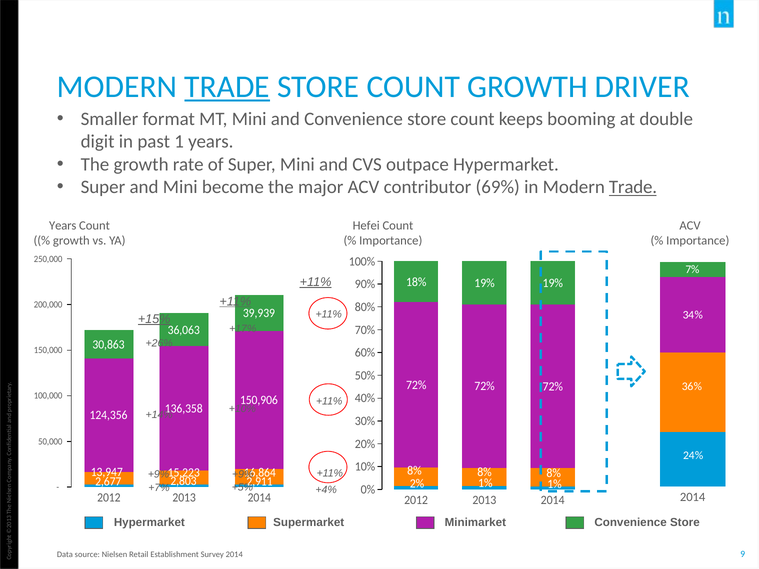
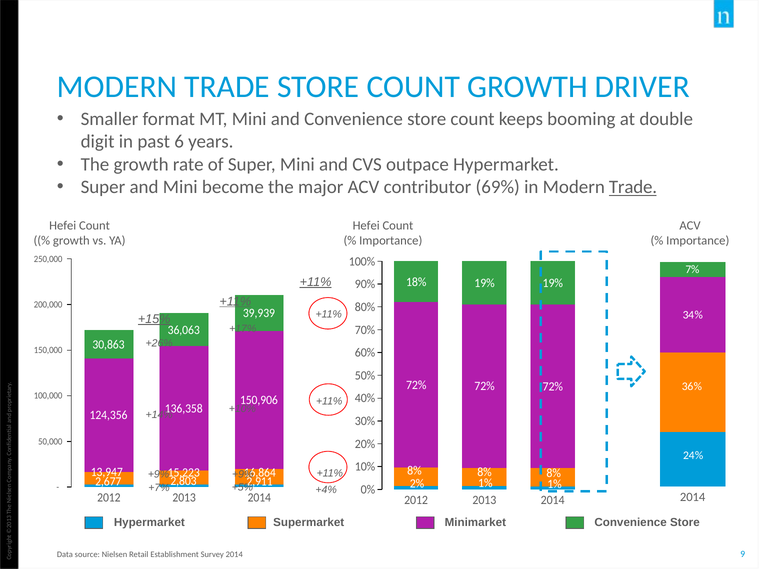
TRADE at (227, 87) underline: present -> none
past 1: 1 -> 6
Years at (63, 225): Years -> Hefei
